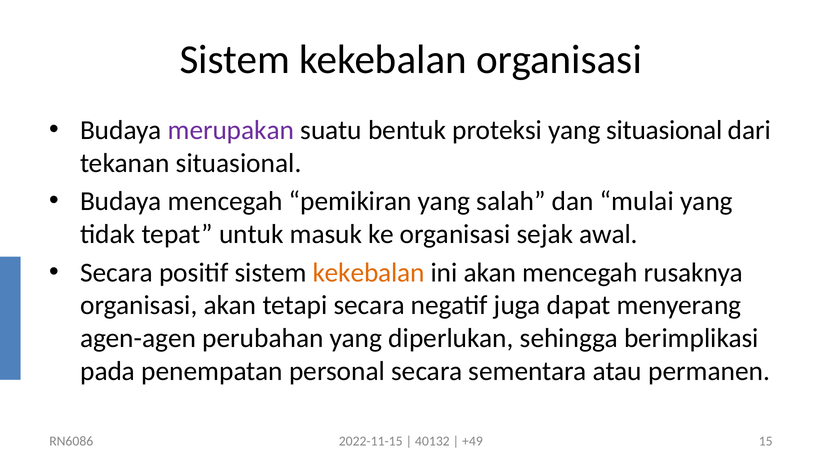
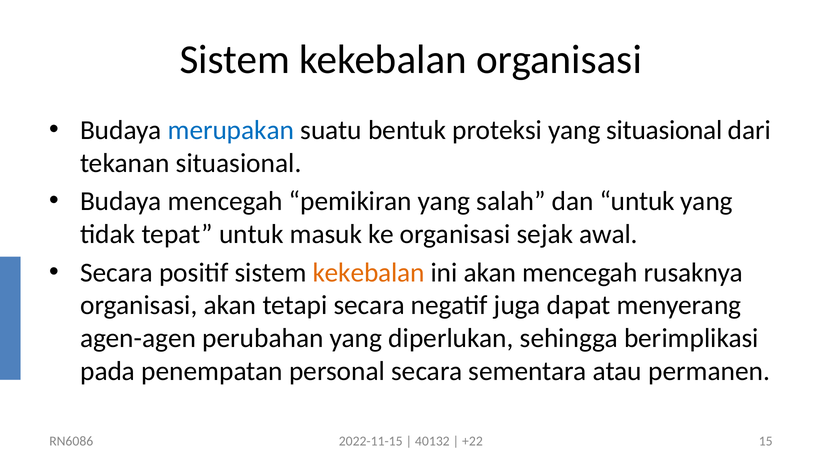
merupakan colour: purple -> blue
dan mulai: mulai -> untuk
+49: +49 -> +22
